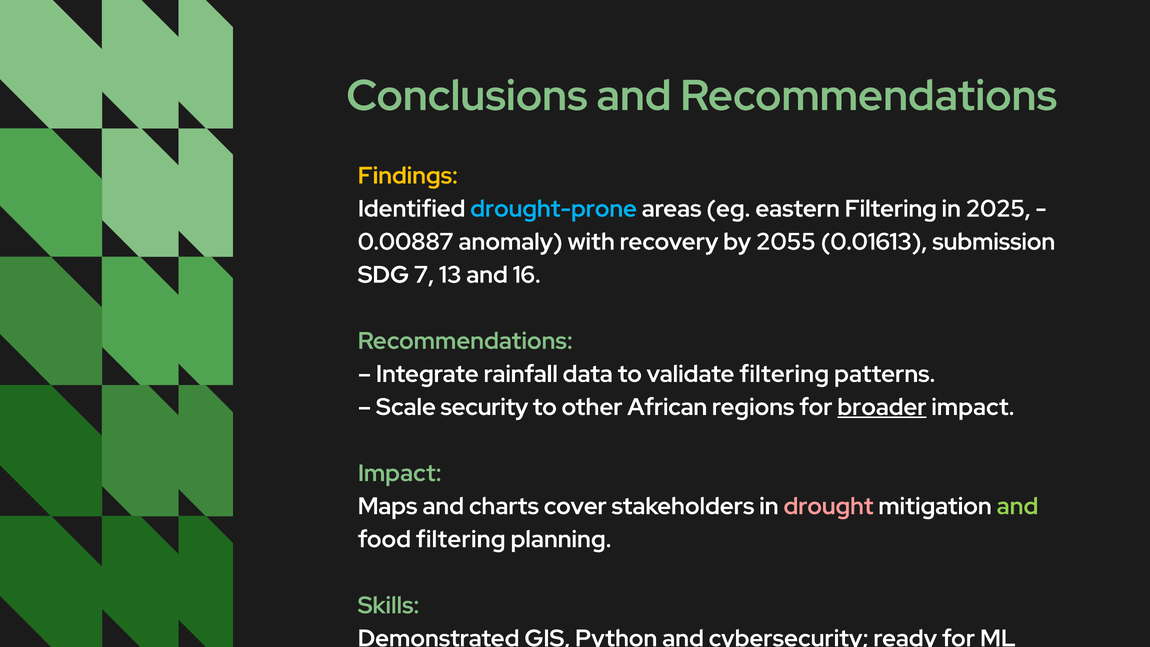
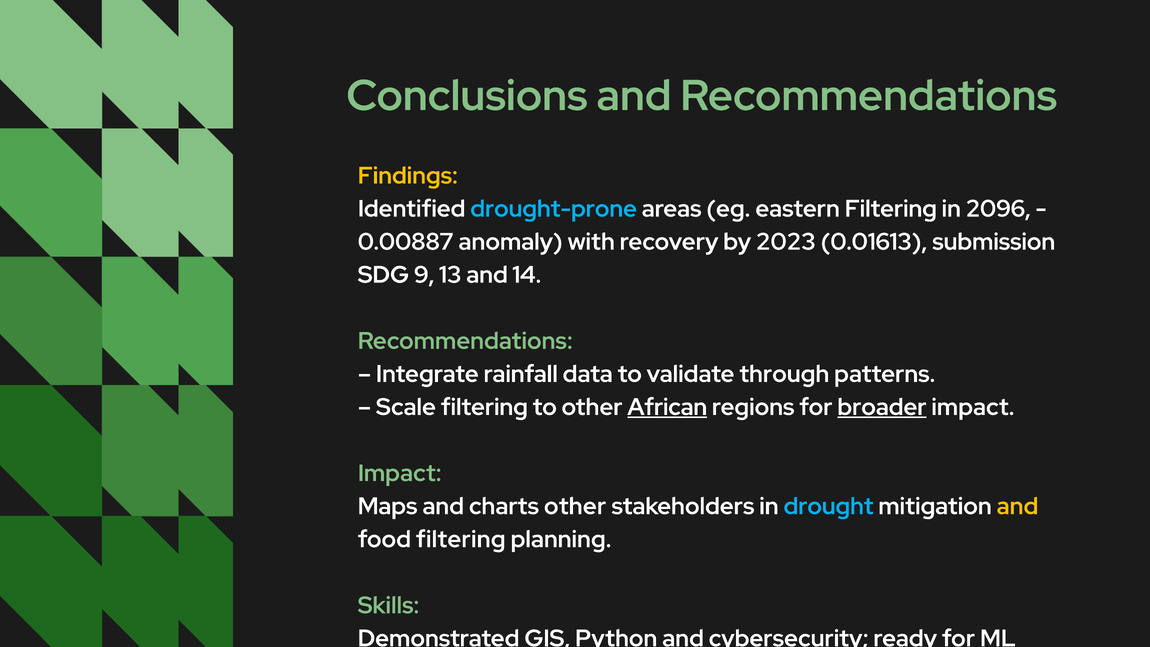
2025: 2025 -> 2096
2055: 2055 -> 2023
7: 7 -> 9
16: 16 -> 14
validate filtering: filtering -> through
Scale security: security -> filtering
African underline: none -> present
charts cover: cover -> other
drought colour: pink -> light blue
and at (1017, 506) colour: light green -> yellow
